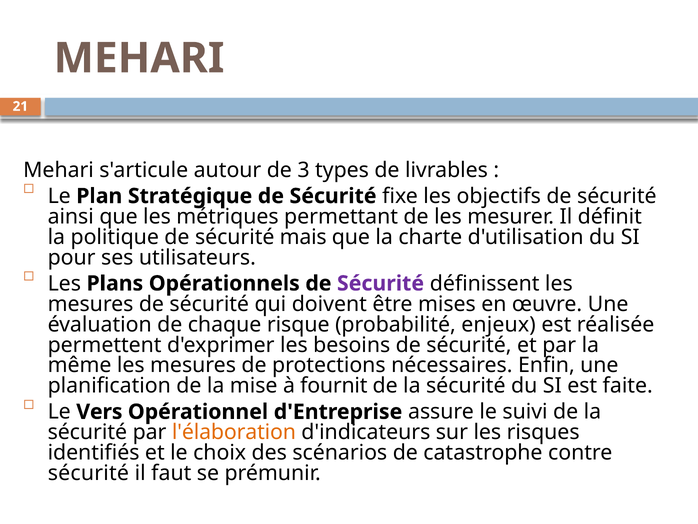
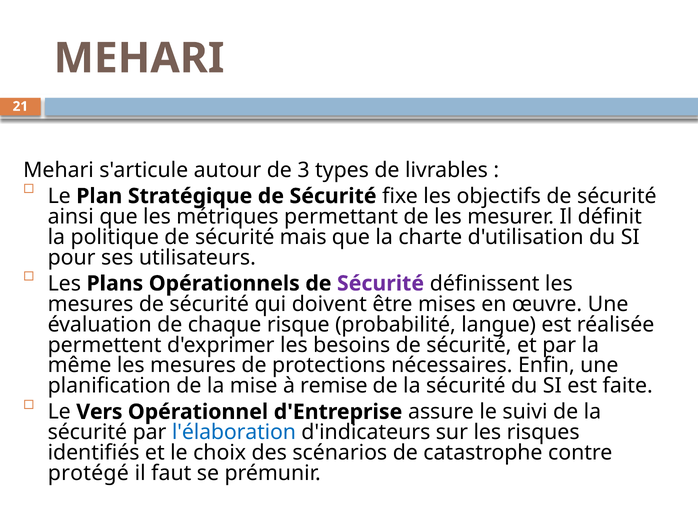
enjeux: enjeux -> langue
fournit: fournit -> remise
l'élaboration colour: orange -> blue
sécurité at (88, 473): sécurité -> protégé
